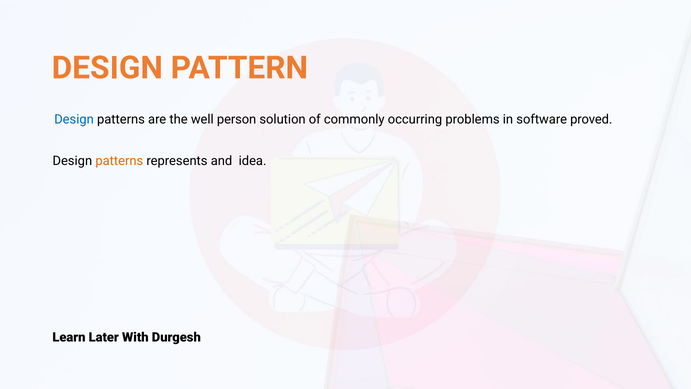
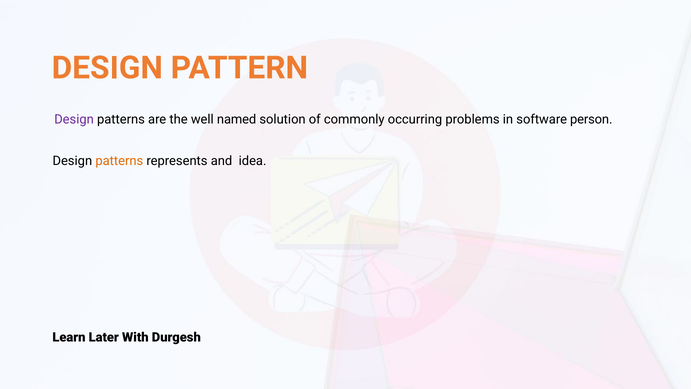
Design at (74, 119) colour: blue -> purple
person: person -> named
proved: proved -> person
